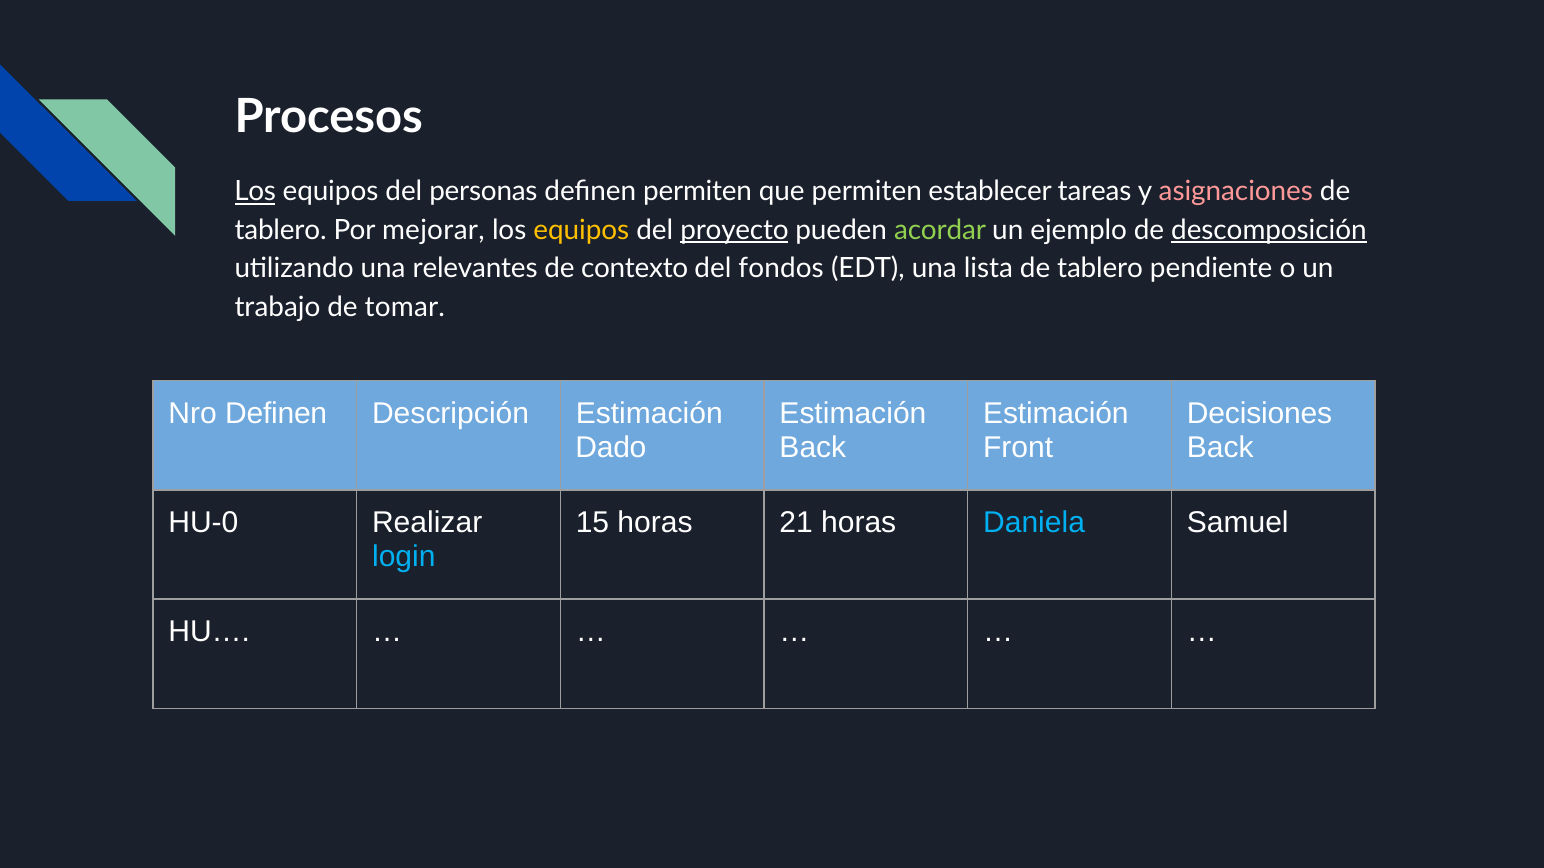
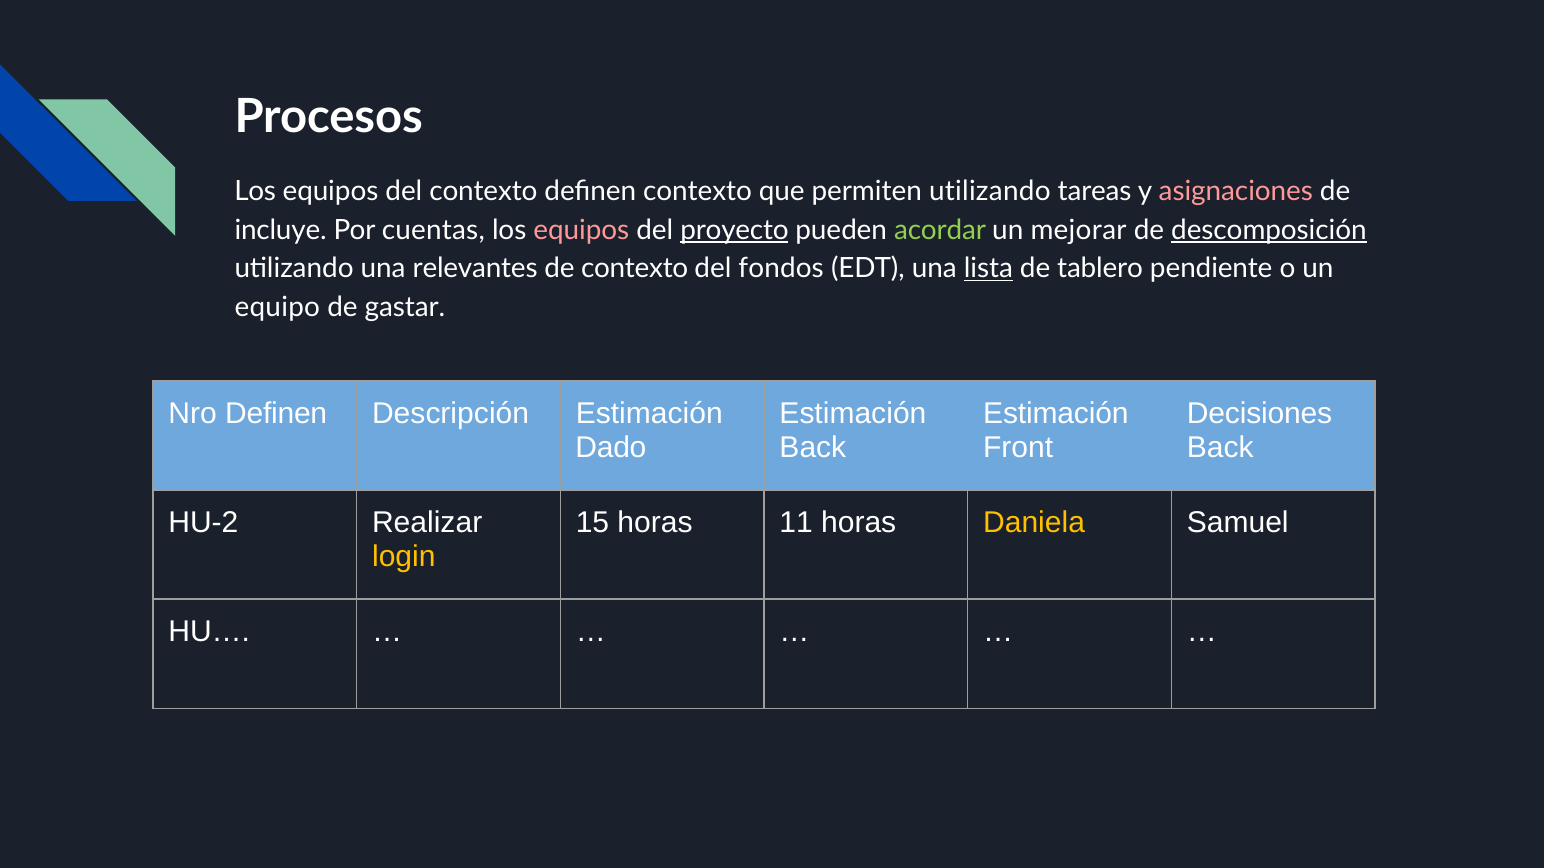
Los at (255, 192) underline: present -> none
del personas: personas -> contexto
definen permiten: permiten -> contexto
permiten establecer: establecer -> utilizando
tablero at (281, 230): tablero -> incluye
mejorar: mejorar -> cuentas
equipos at (581, 230) colour: yellow -> pink
ejemplo: ejemplo -> mejorar
lista underline: none -> present
trabajo: trabajo -> equipo
tomar: tomar -> gastar
HU-0: HU-0 -> HU-2
21: 21 -> 11
Daniela colour: light blue -> yellow
login colour: light blue -> yellow
